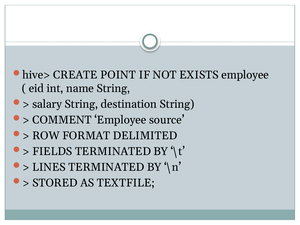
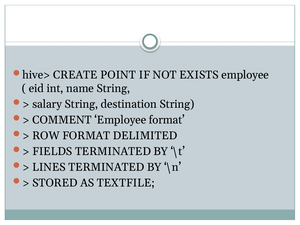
Employee source: source -> format
